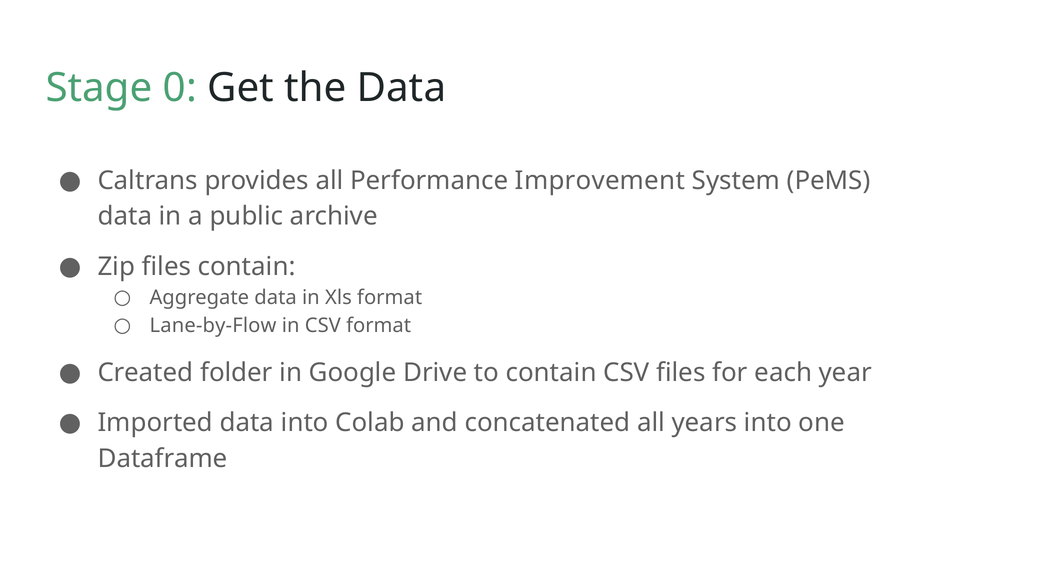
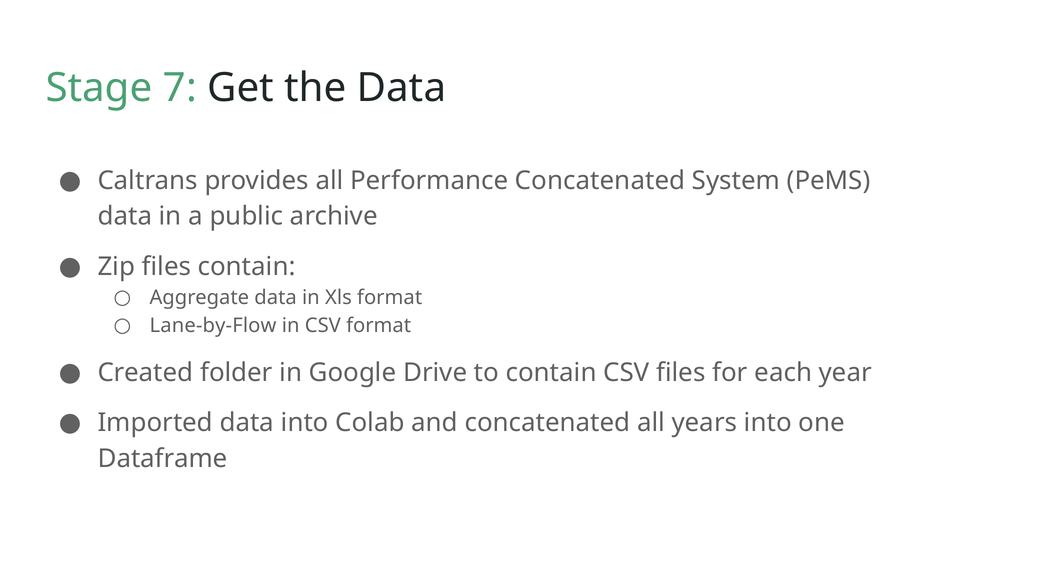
0: 0 -> 7
Performance Improvement: Improvement -> Concatenated
